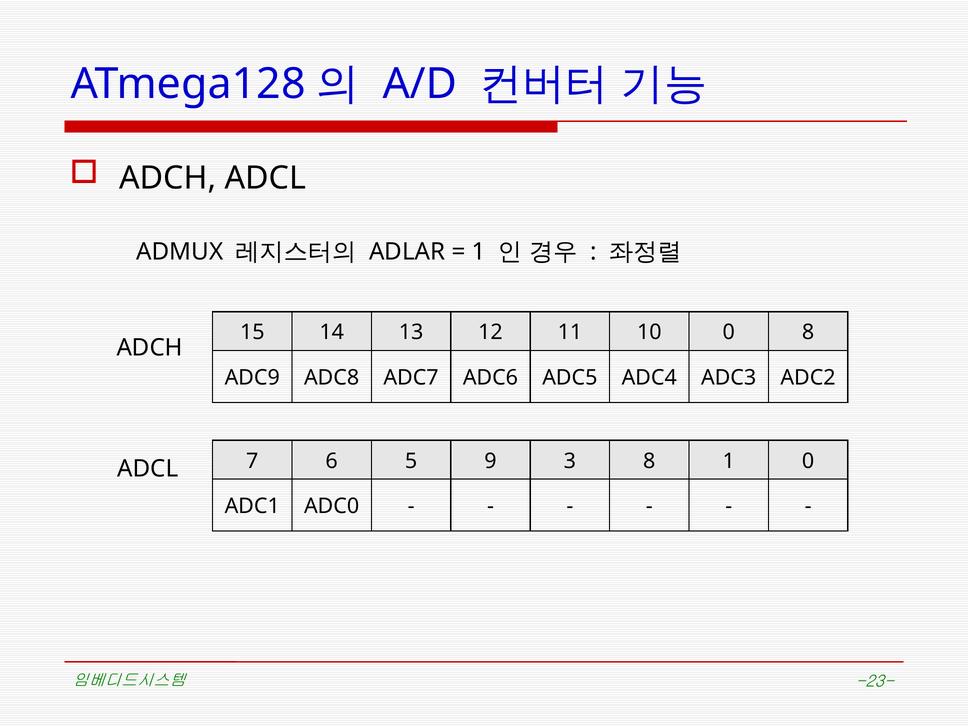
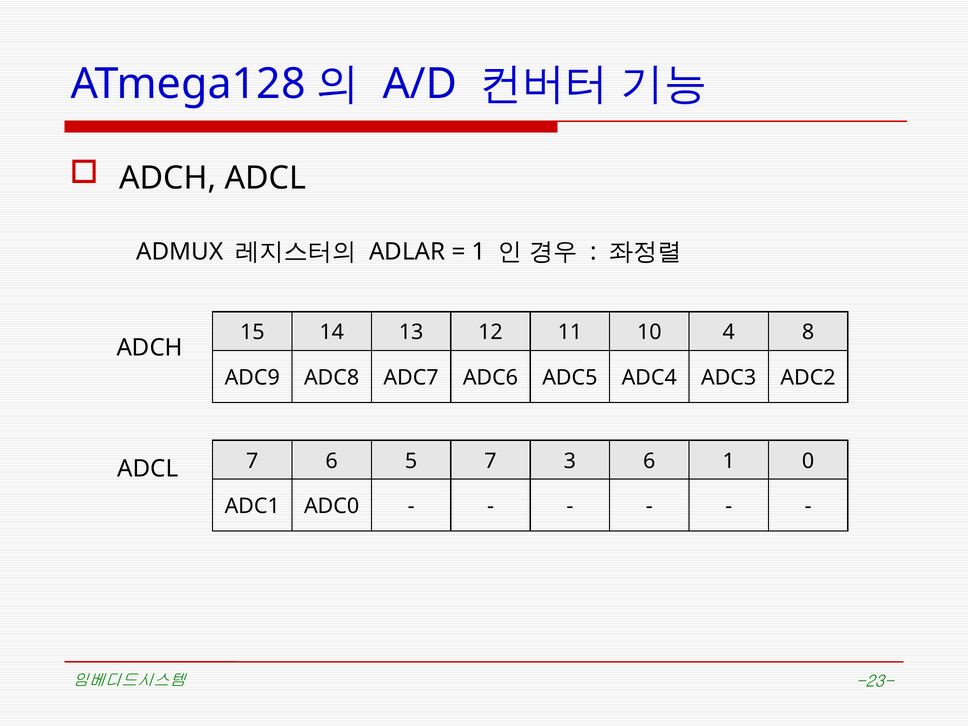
10 0: 0 -> 4
5 9: 9 -> 7
3 8: 8 -> 6
